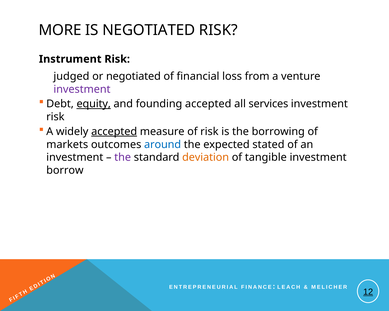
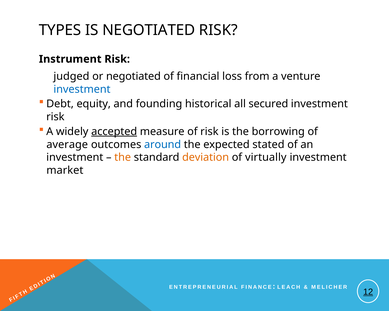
MORE: MORE -> TYPES
investment at (82, 89) colour: purple -> blue
equity underline: present -> none
founding accepted: accepted -> historical
services: services -> secured
markets: markets -> average
the at (123, 157) colour: purple -> orange
tangible: tangible -> virtually
borrow: borrow -> market
